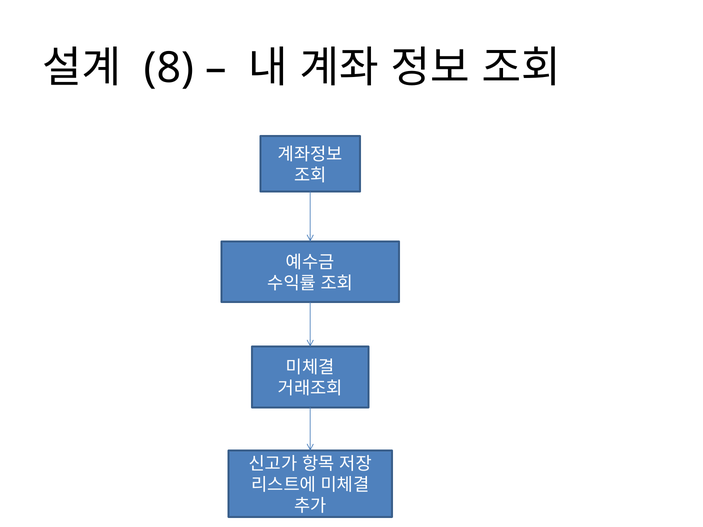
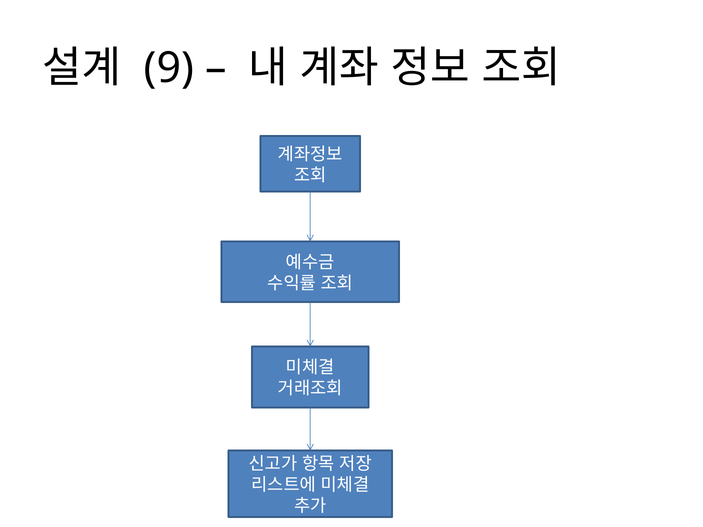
8: 8 -> 9
